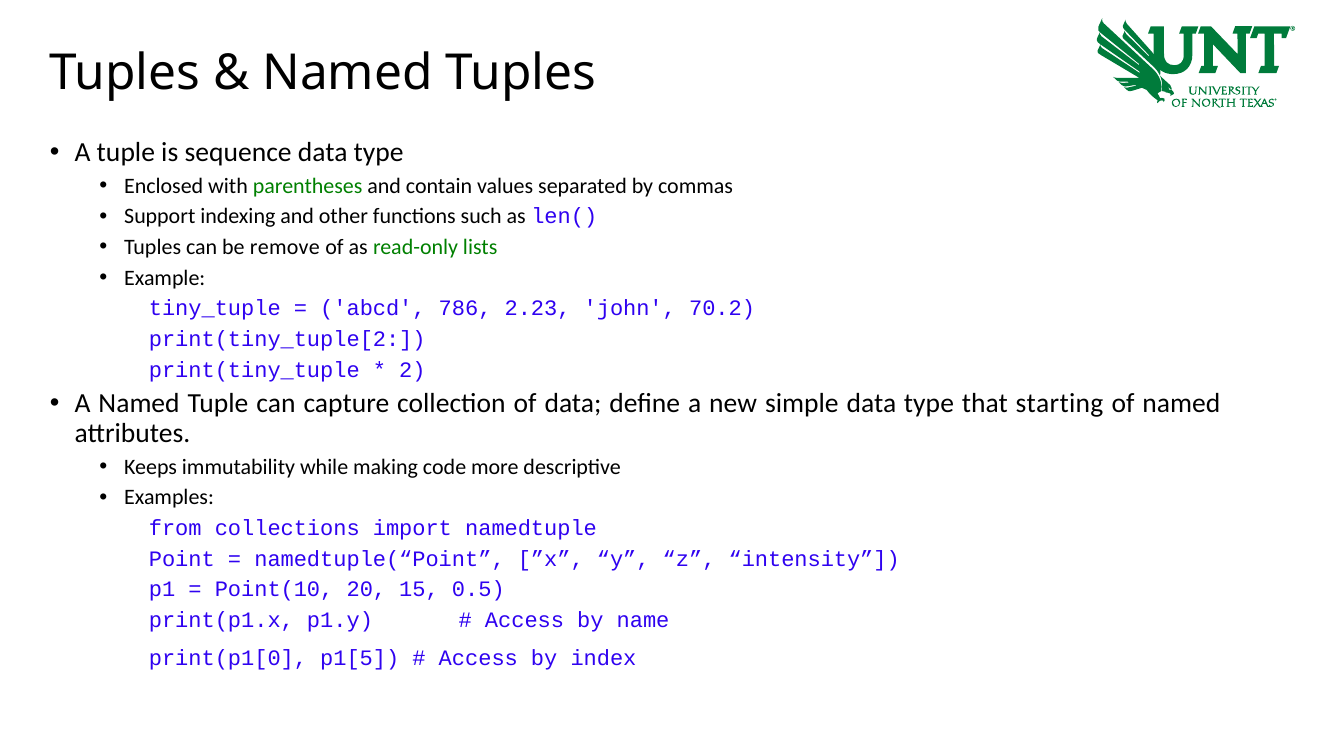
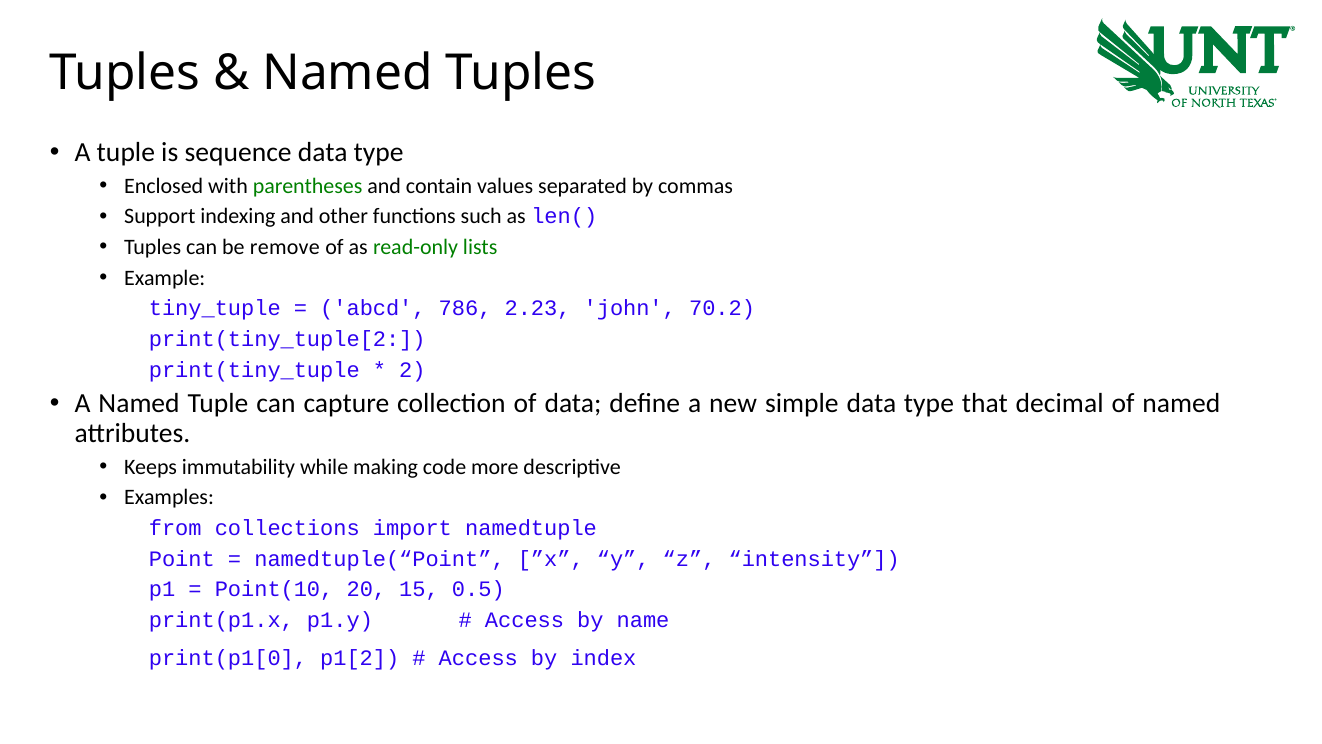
starting: starting -> decimal
p1[5: p1[5 -> p1[2
